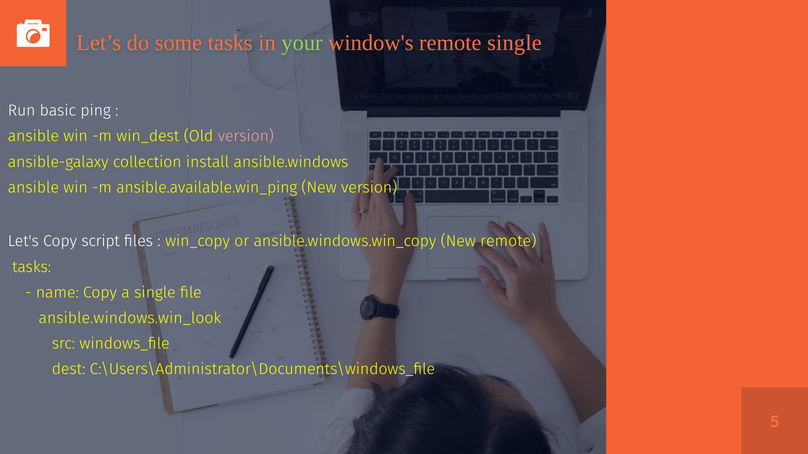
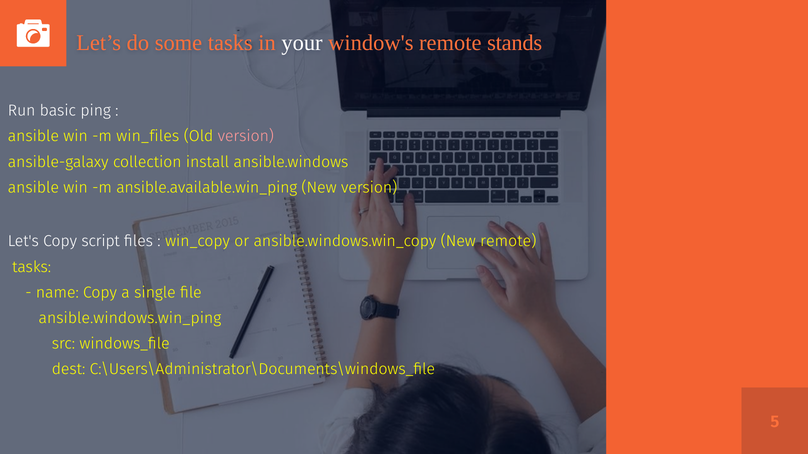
your colour: light green -> white
remote single: single -> stands
win_dest: win_dest -> win_files
ansible.windows.win_look: ansible.windows.win_look -> ansible.windows.win_ping
